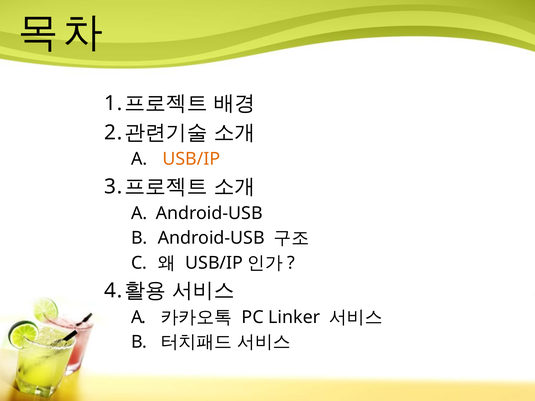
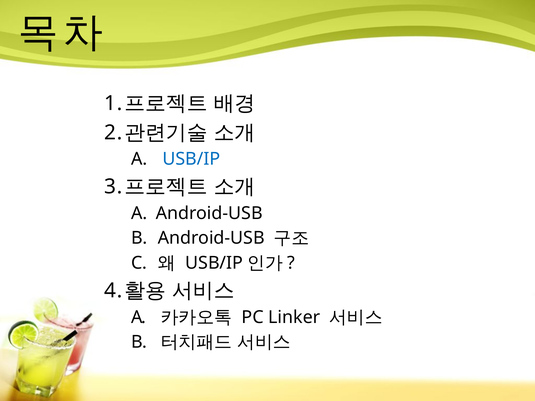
USB/IP at (191, 159) colour: orange -> blue
